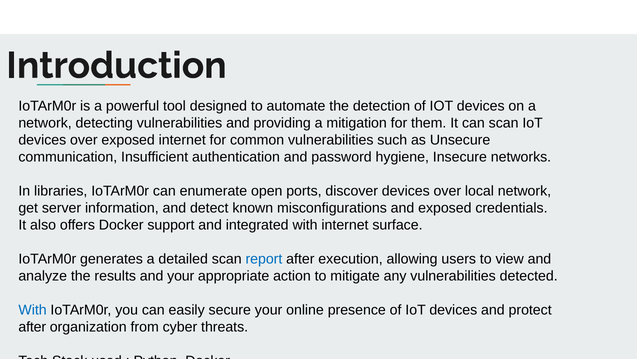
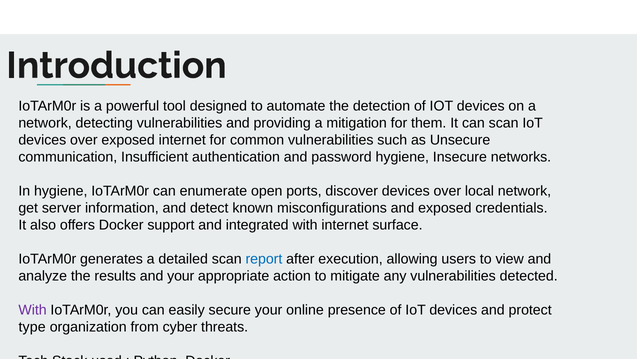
In libraries: libraries -> hygiene
With at (33, 309) colour: blue -> purple
after at (32, 326): after -> type
